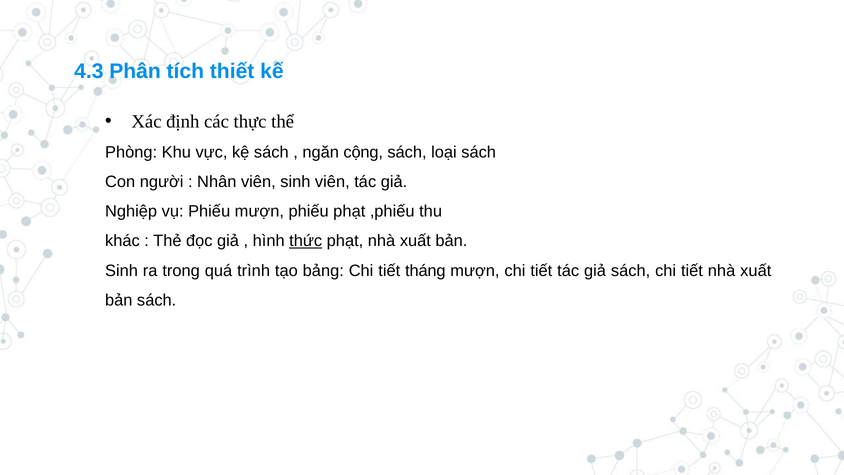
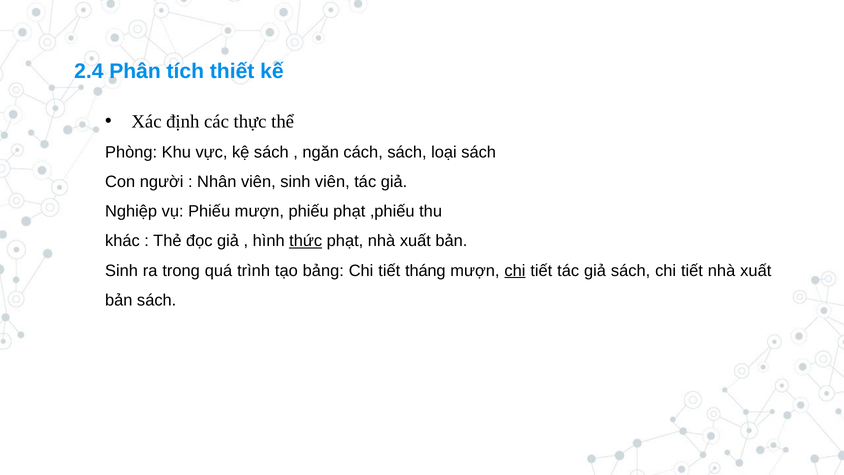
4.3: 4.3 -> 2.4
cộng: cộng -> cách
chi at (515, 270) underline: none -> present
